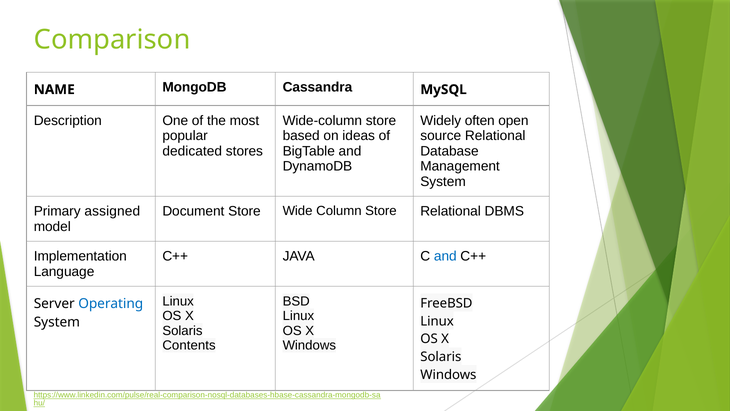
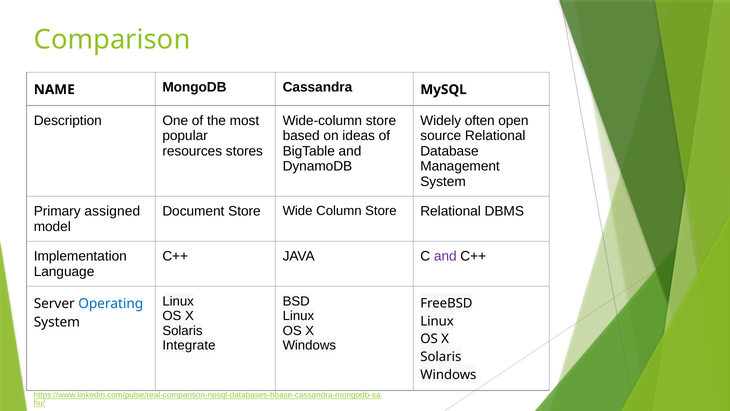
dedicated: dedicated -> resources
and at (445, 256) colour: blue -> purple
Contents: Contents -> Integrate
